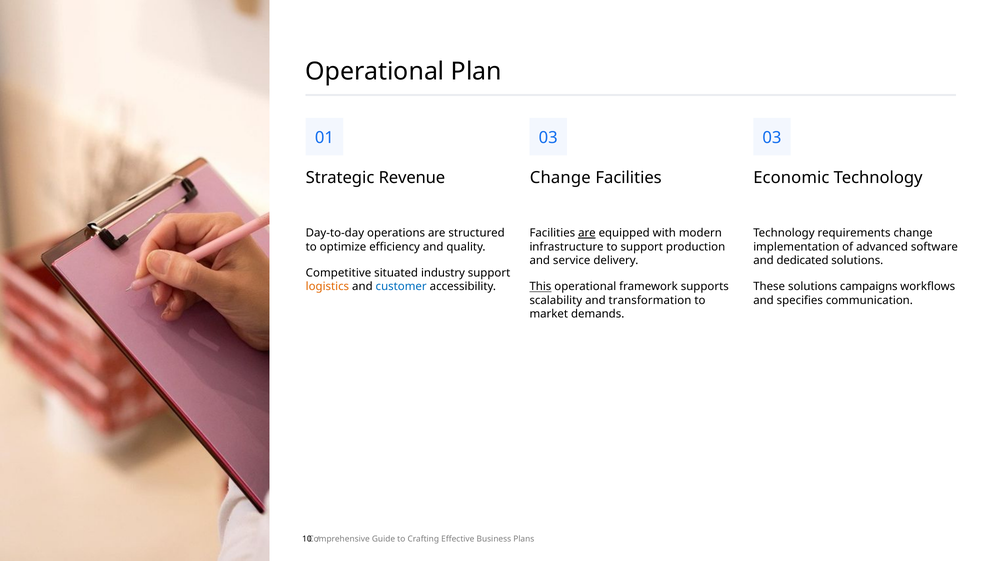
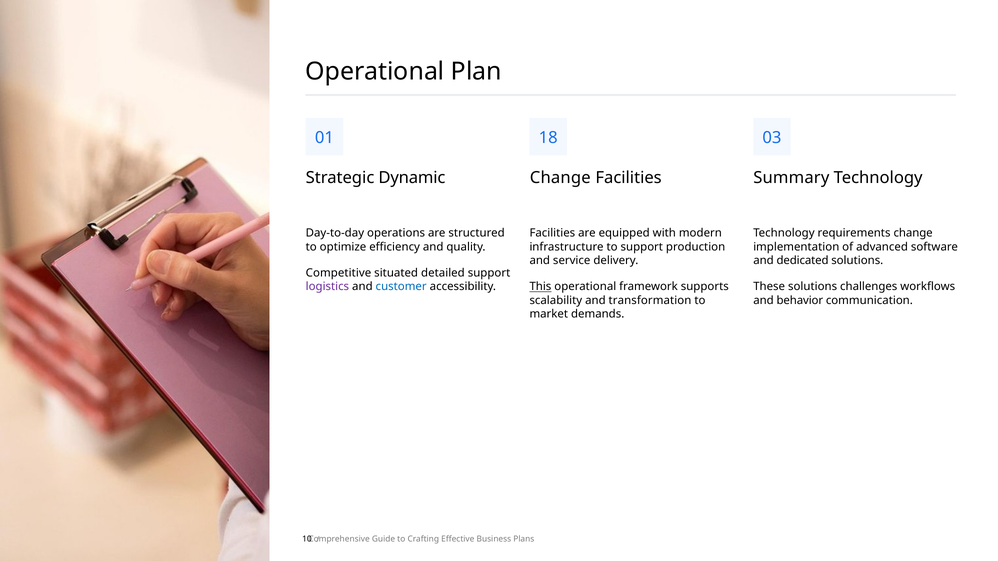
01 03: 03 -> 18
Revenue: Revenue -> Dynamic
Economic: Economic -> Summary
are at (587, 233) underline: present -> none
industry: industry -> detailed
logistics colour: orange -> purple
campaigns: campaigns -> challenges
specifies: specifies -> behavior
